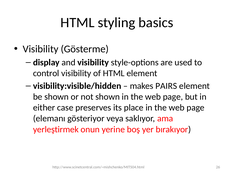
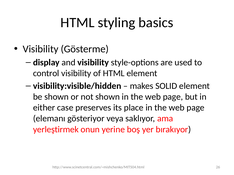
PAIRS: PAIRS -> SOLID
